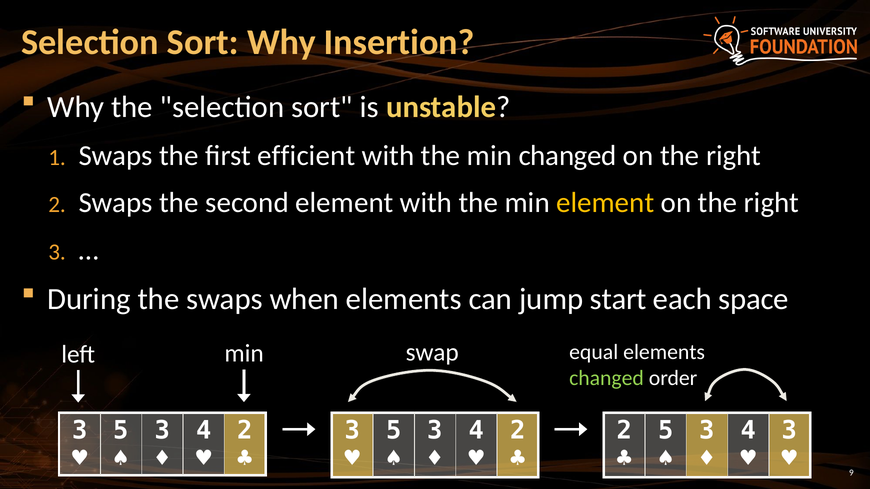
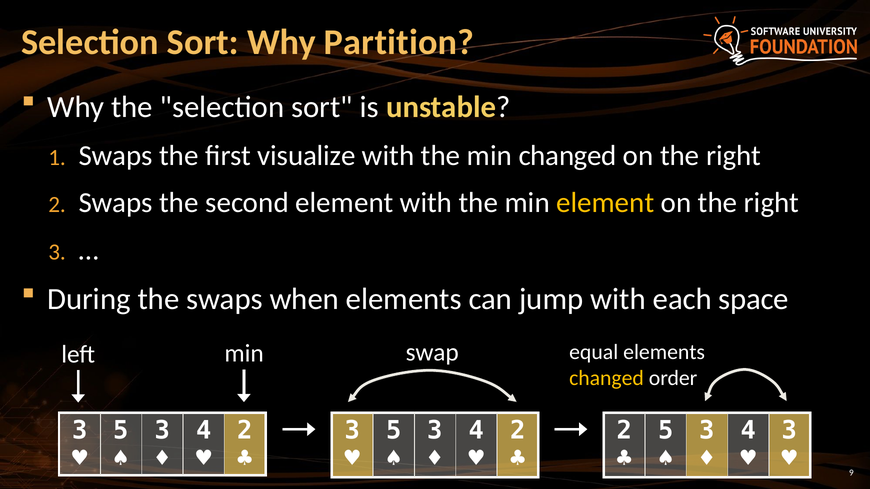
Insertion: Insertion -> Partition
efficient: efficient -> visualize
jump start: start -> with
changed at (607, 379) colour: light green -> yellow
